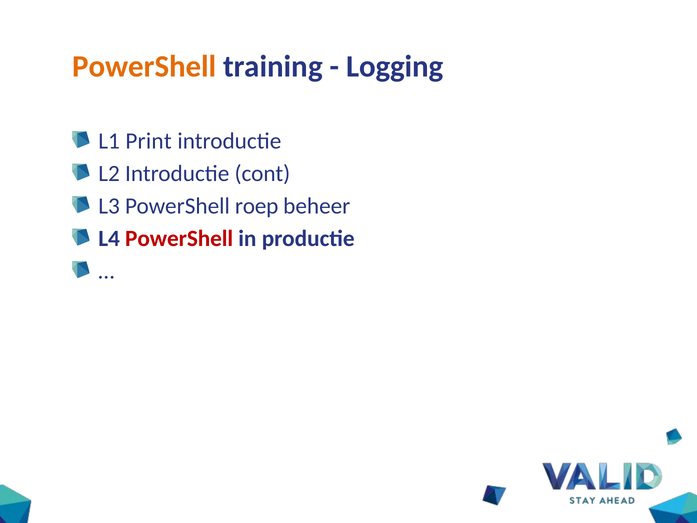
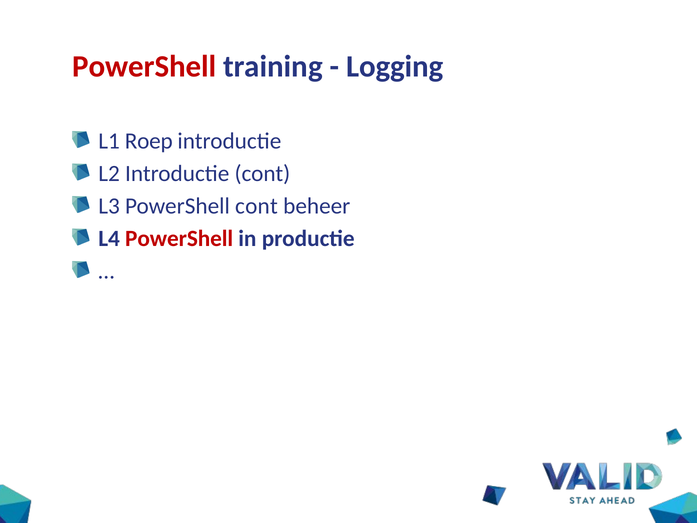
PowerShell at (144, 67) colour: orange -> red
Print: Print -> Roep
PowerShell roep: roep -> cont
